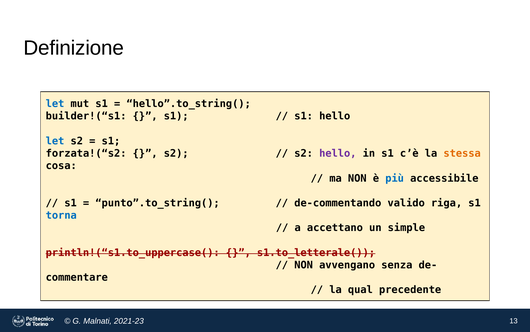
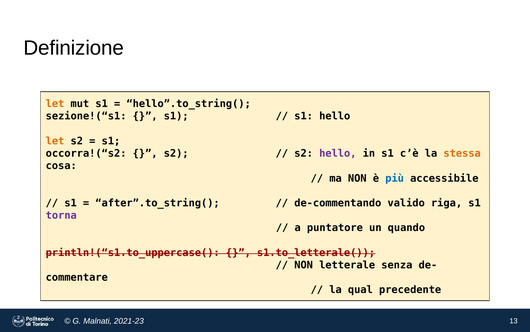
let at (55, 104) colour: blue -> orange
builder!(“s1: builder!(“s1 -> sezione!(“s1
let at (55, 141) colour: blue -> orange
forzata!(“s2: forzata!(“s2 -> occorra!(“s2
punto”.to_string(: punto”.to_string( -> after”.to_string(
torna colour: blue -> purple
accettano: accettano -> puntatore
simple: simple -> quando
avvengano: avvengano -> letterale
